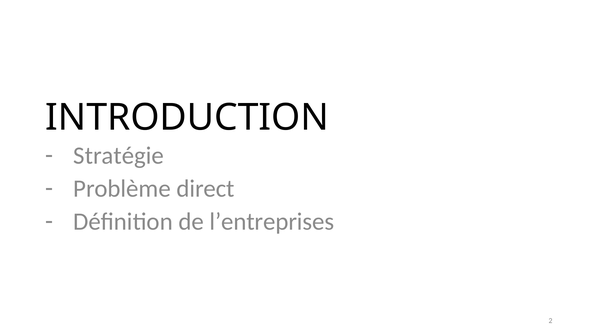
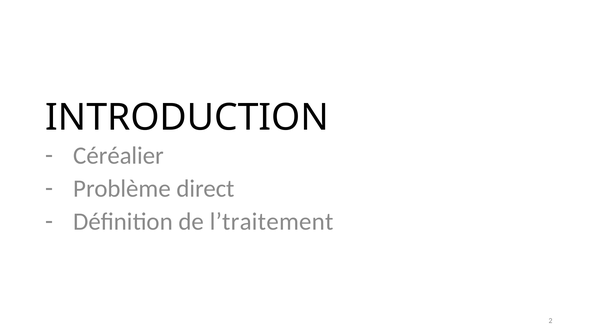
Stratégie: Stratégie -> Céréalier
l’entreprises: l’entreprises -> l’traitement
